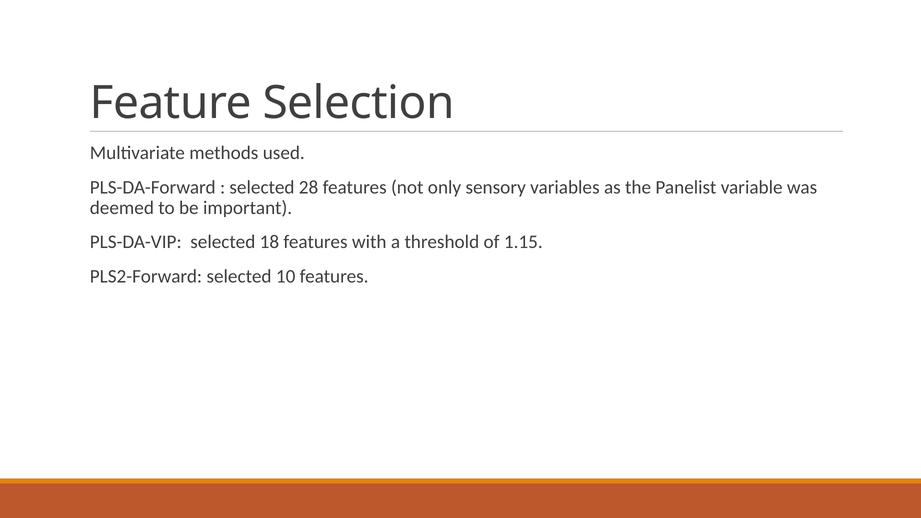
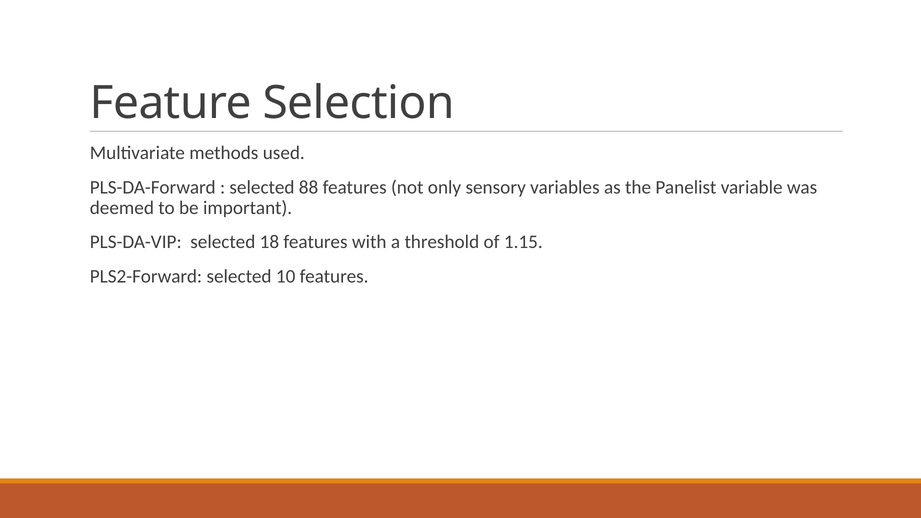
28: 28 -> 88
